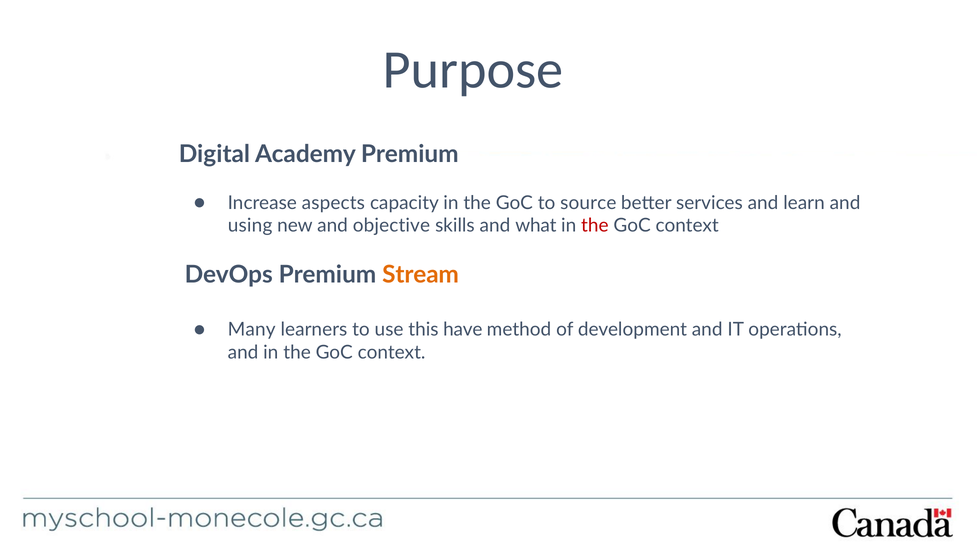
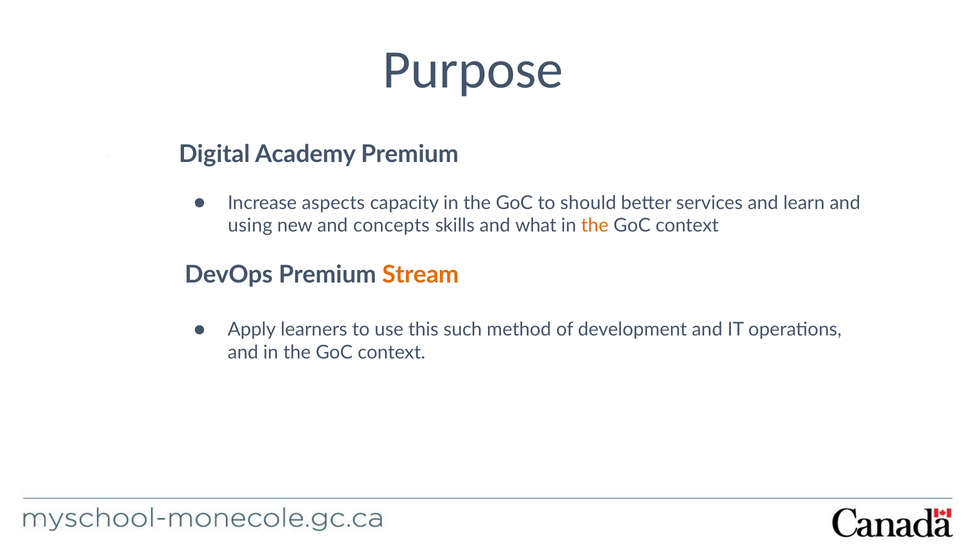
source: source -> should
objective: objective -> concepts
the at (595, 226) colour: red -> orange
Many: Many -> Apply
have: have -> such
